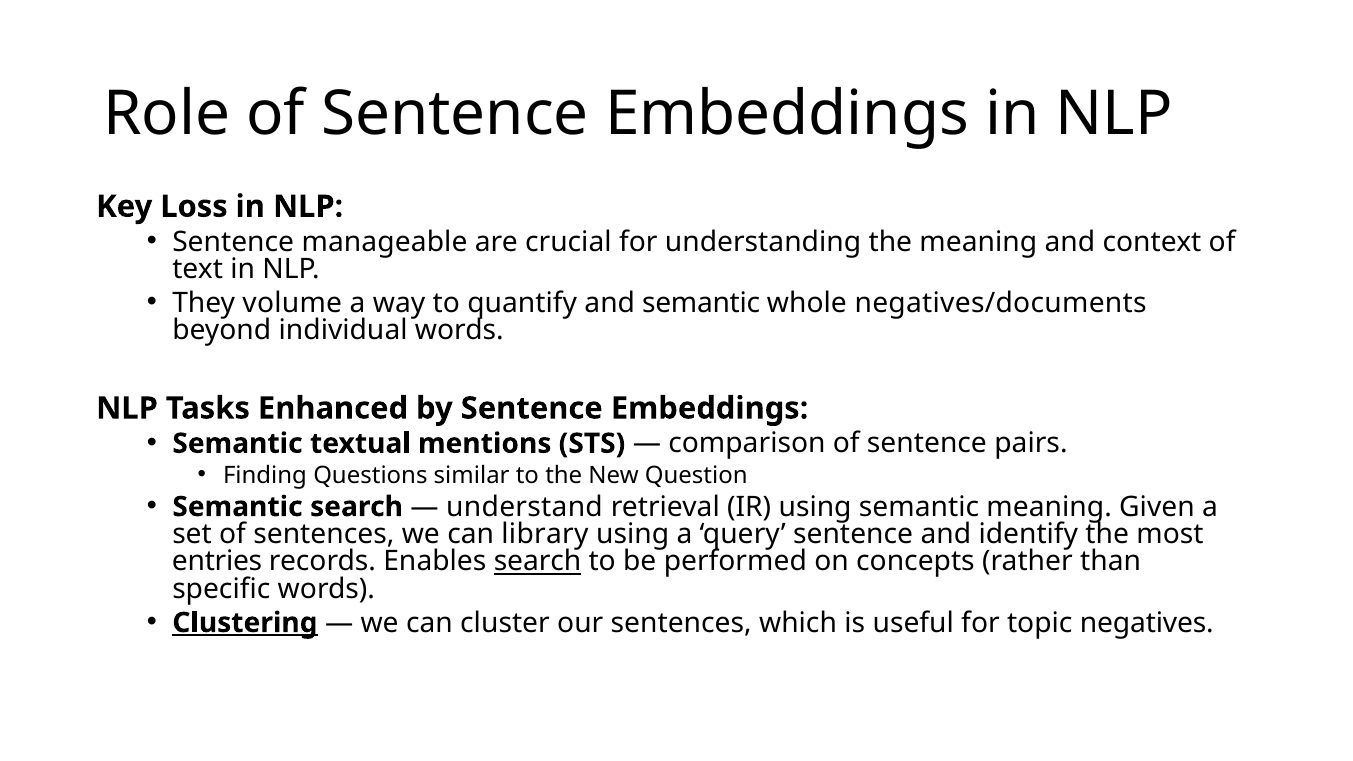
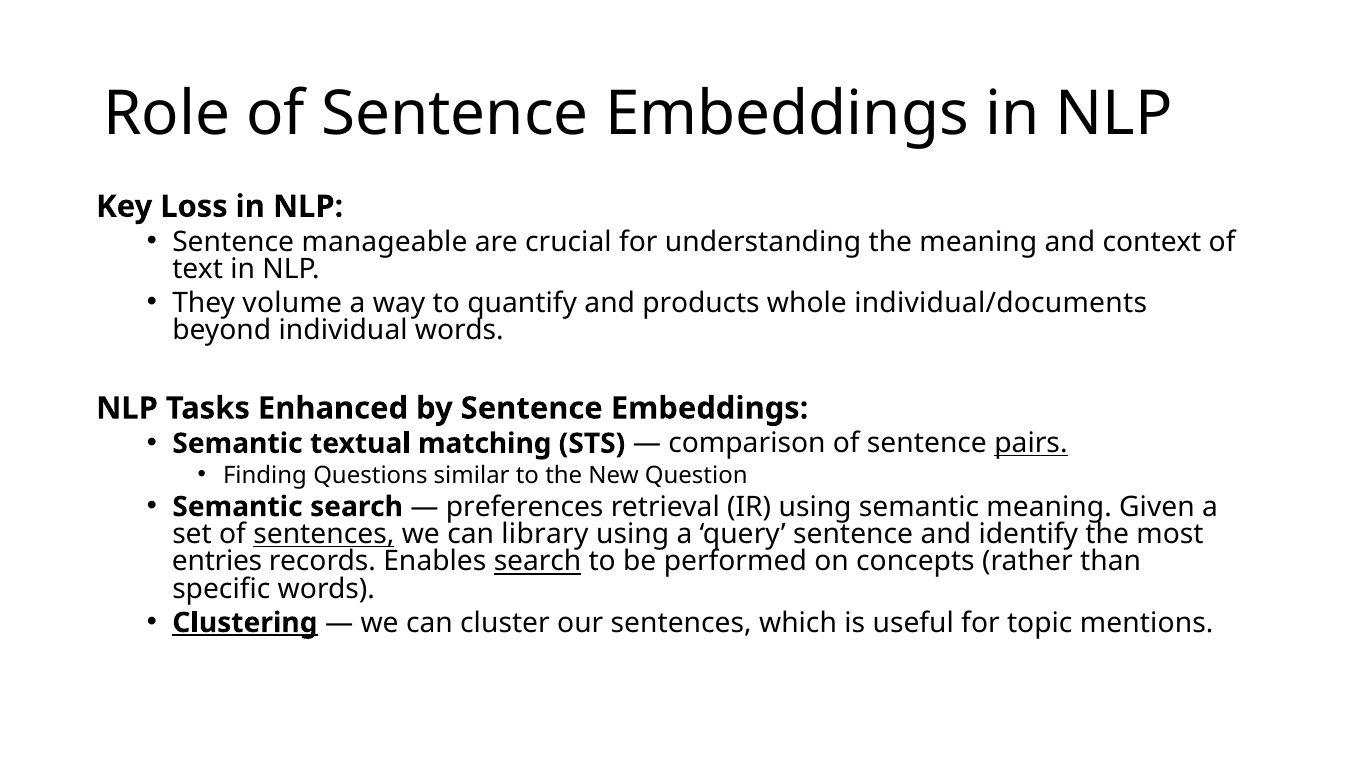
and semantic: semantic -> products
negatives/documents: negatives/documents -> individual/documents
mentions: mentions -> matching
pairs underline: none -> present
understand: understand -> preferences
sentences at (324, 534) underline: none -> present
negatives: negatives -> mentions
